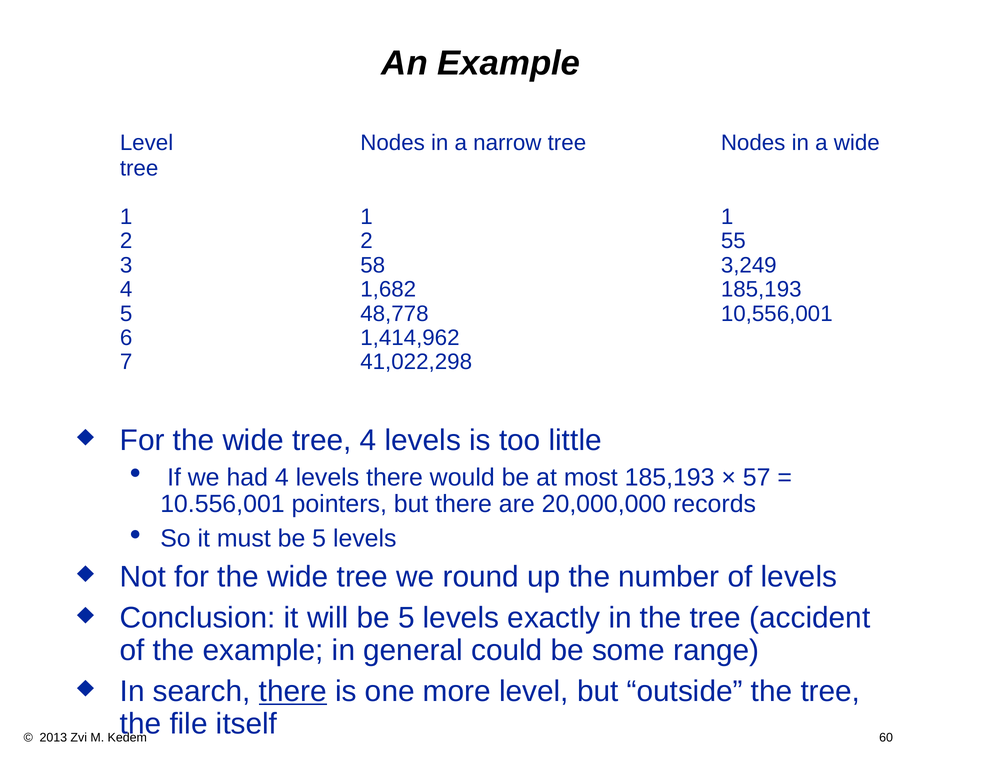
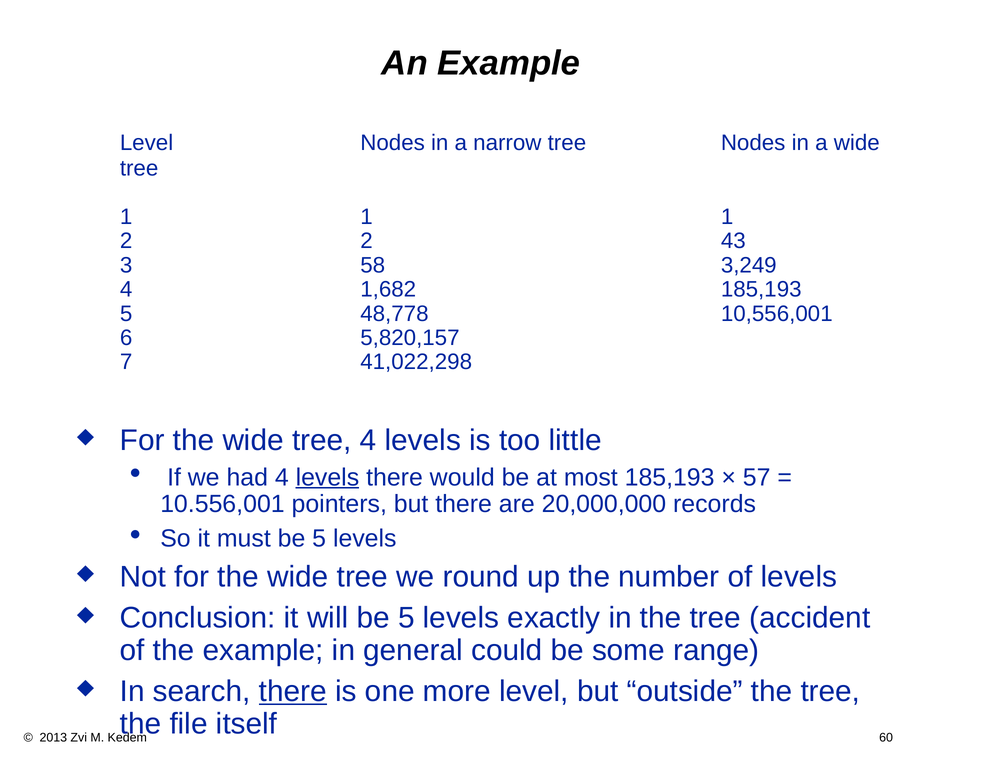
55: 55 -> 43
1,414,962: 1,414,962 -> 5,820,157
levels at (327, 477) underline: none -> present
